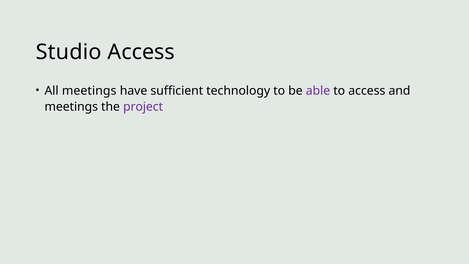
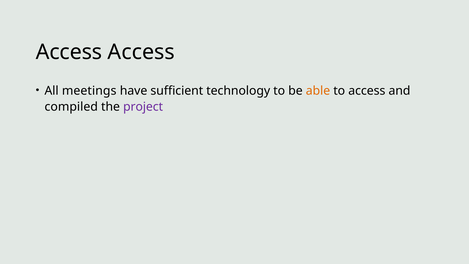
Studio at (69, 52): Studio -> Access
able colour: purple -> orange
meetings at (71, 107): meetings -> compiled
